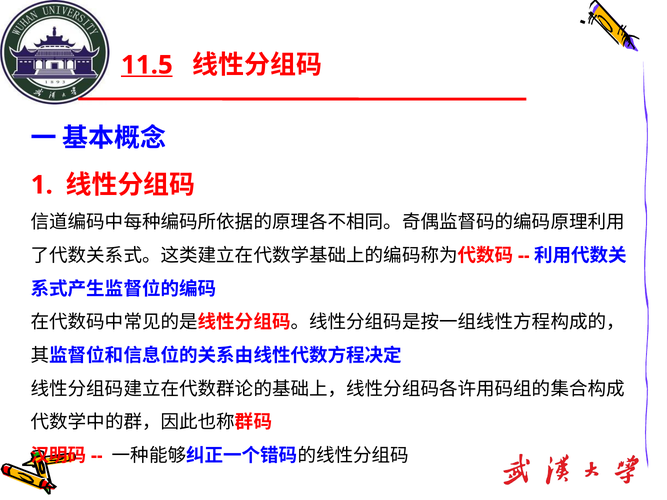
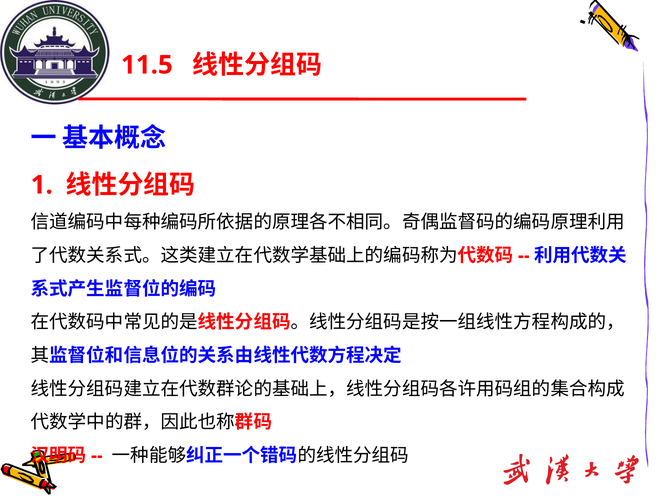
11.5 underline: present -> none
